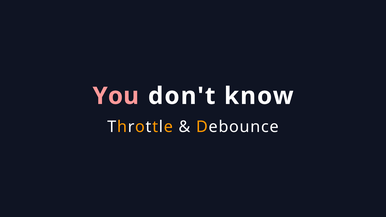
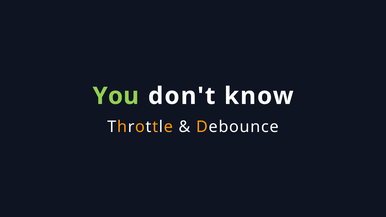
You colour: pink -> light green
